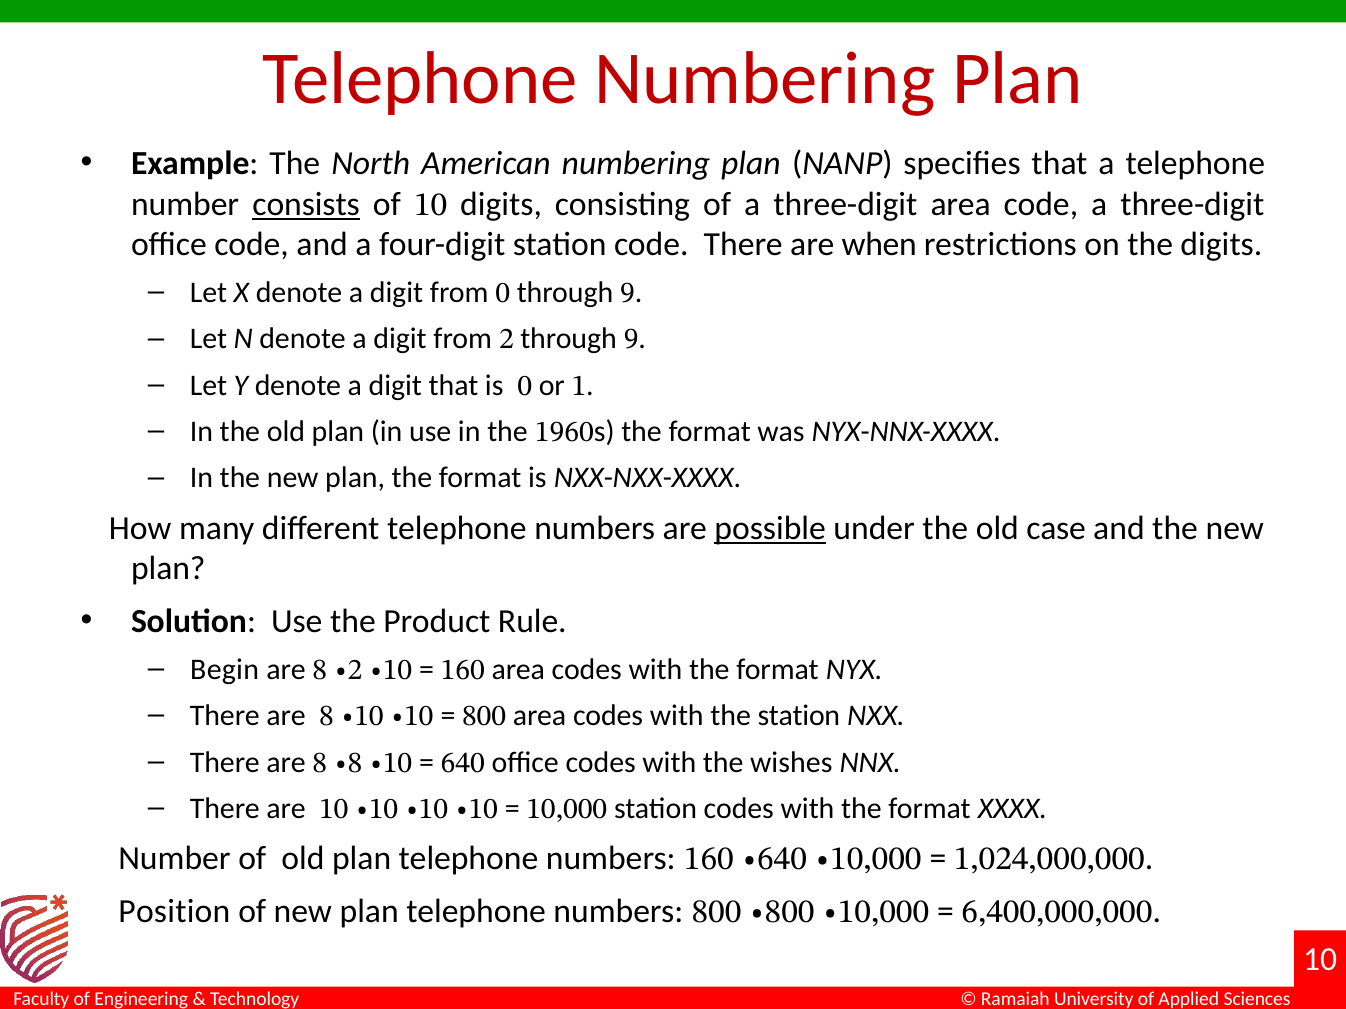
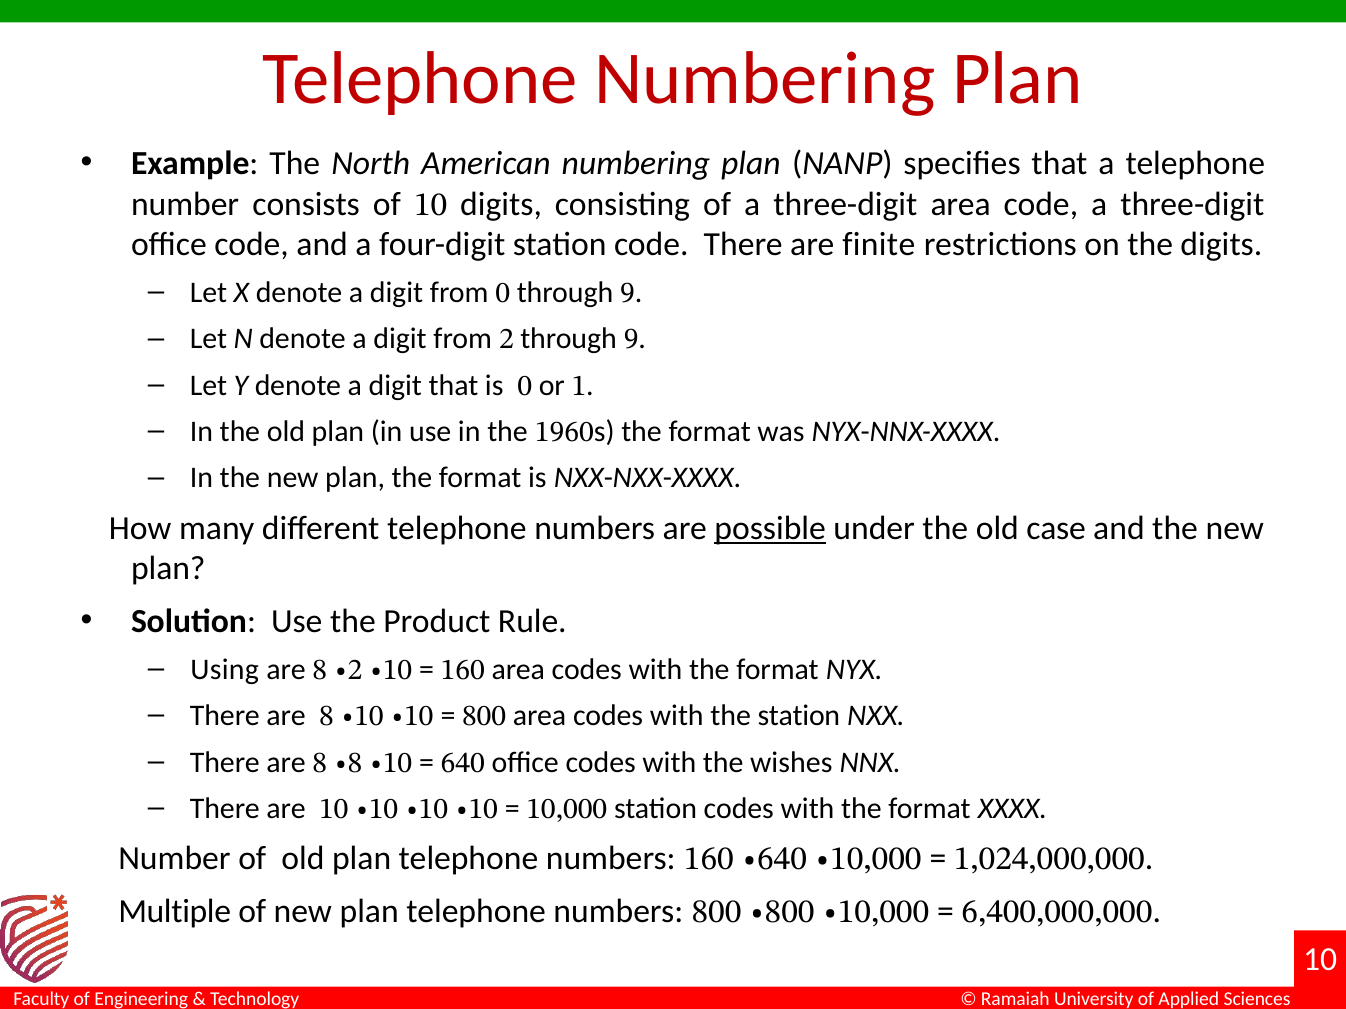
consists underline: present -> none
when: when -> finite
Begin: Begin -> Using
Position: Position -> Multiple
